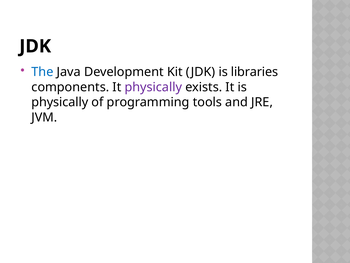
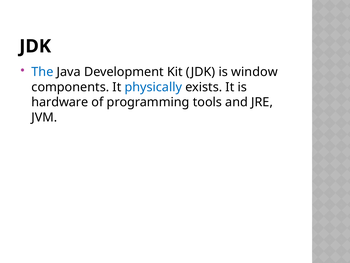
libraries: libraries -> window
physically at (153, 87) colour: purple -> blue
physically at (60, 102): physically -> hardware
